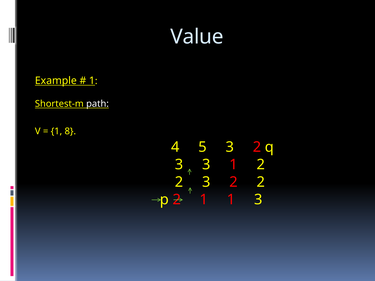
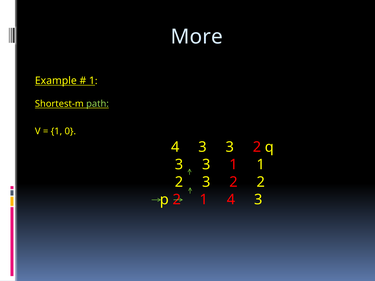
Value: Value -> More
path colour: white -> light green
8: 8 -> 0
5 at (203, 147): 5 -> 3
1 2: 2 -> 1
1 1: 1 -> 4
